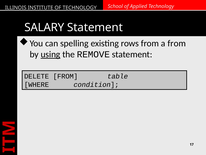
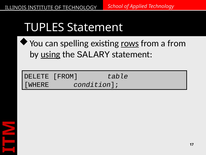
SALARY: SALARY -> TUPLES
rows underline: none -> present
REMOVE: REMOVE -> SALARY
